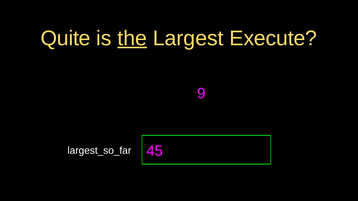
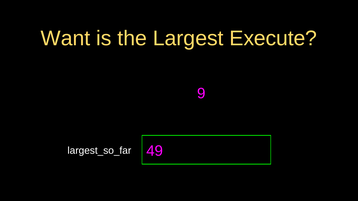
Quite: Quite -> Want
the underline: present -> none
45: 45 -> 49
